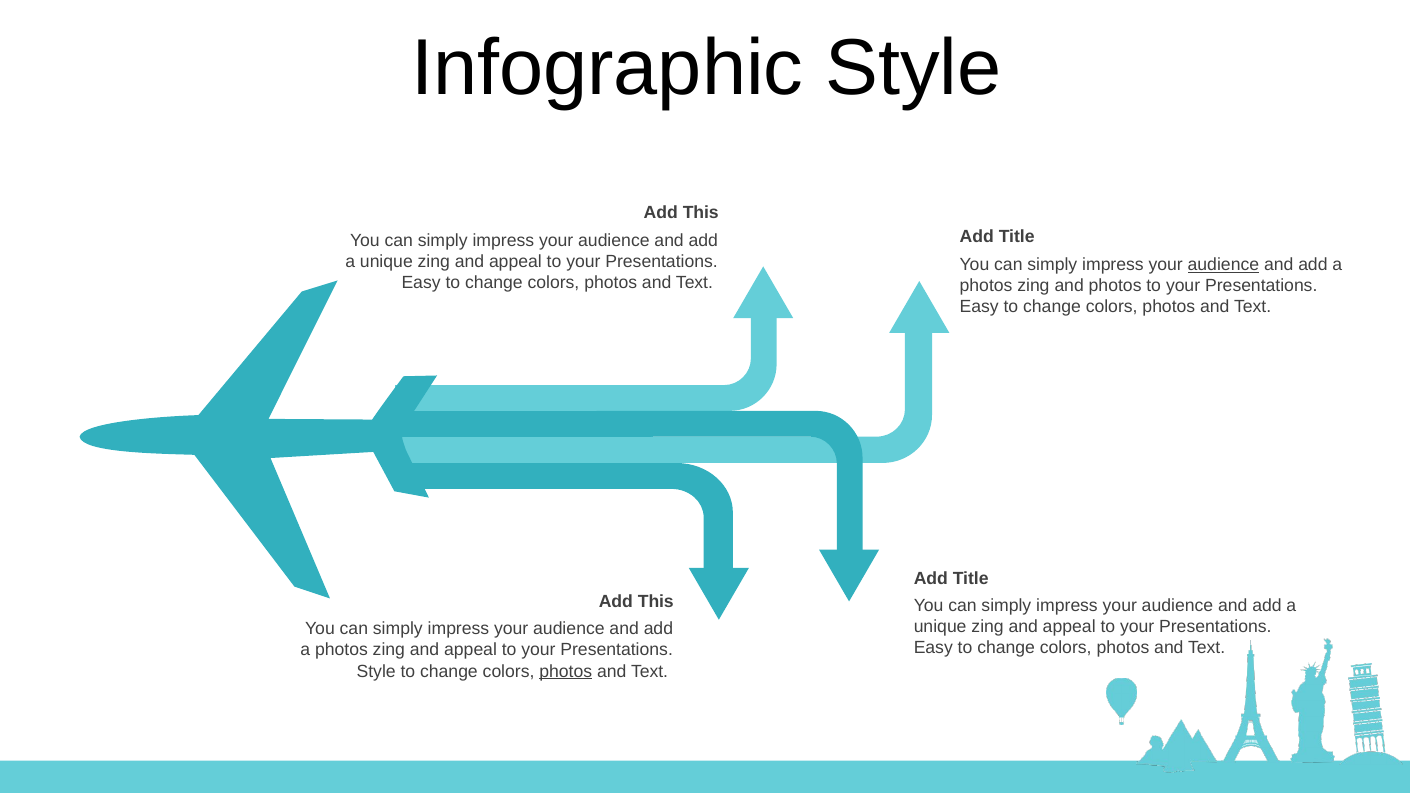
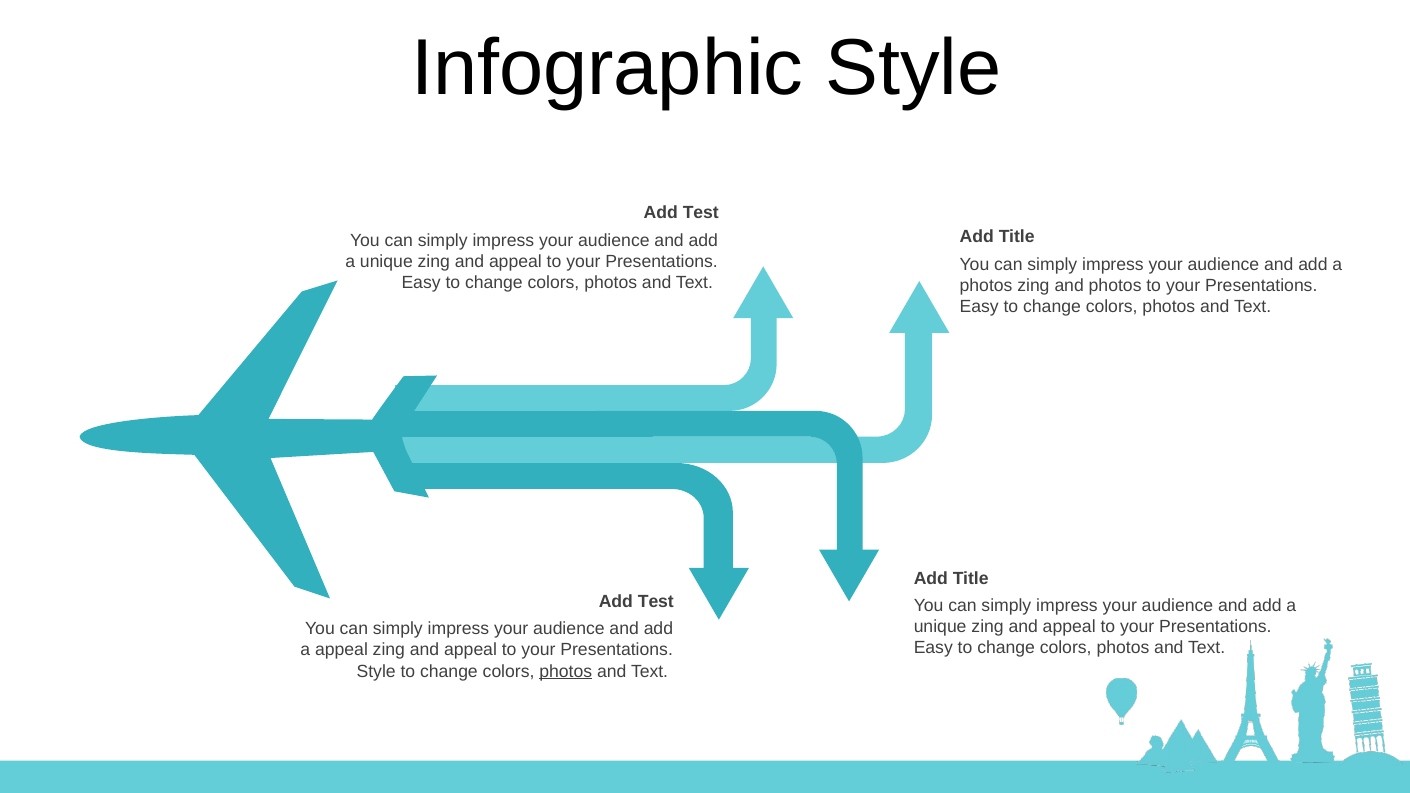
This at (701, 213): This -> Test
audience at (1223, 265) underline: present -> none
This at (656, 602): This -> Test
photos at (341, 650): photos -> appeal
